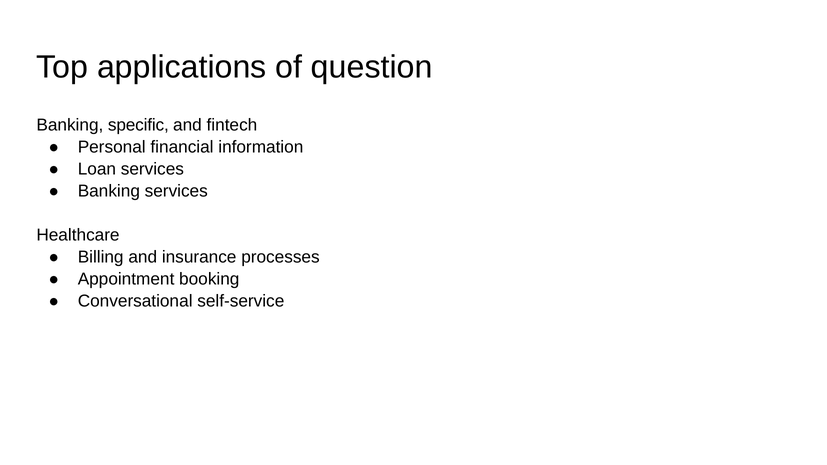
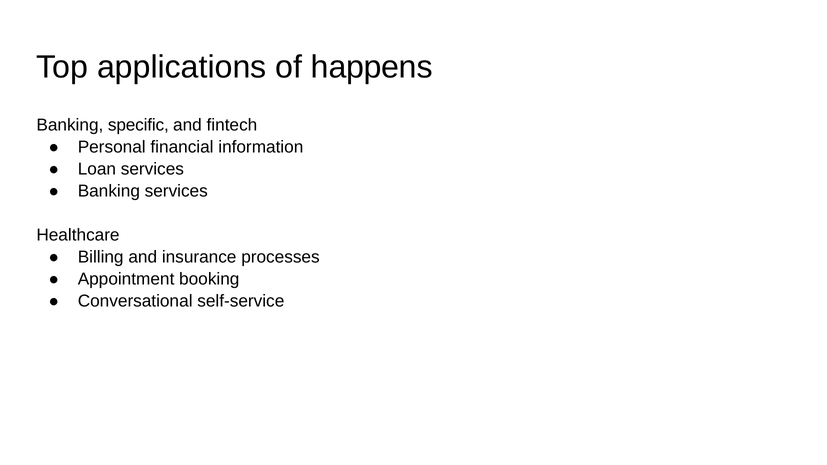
question: question -> happens
